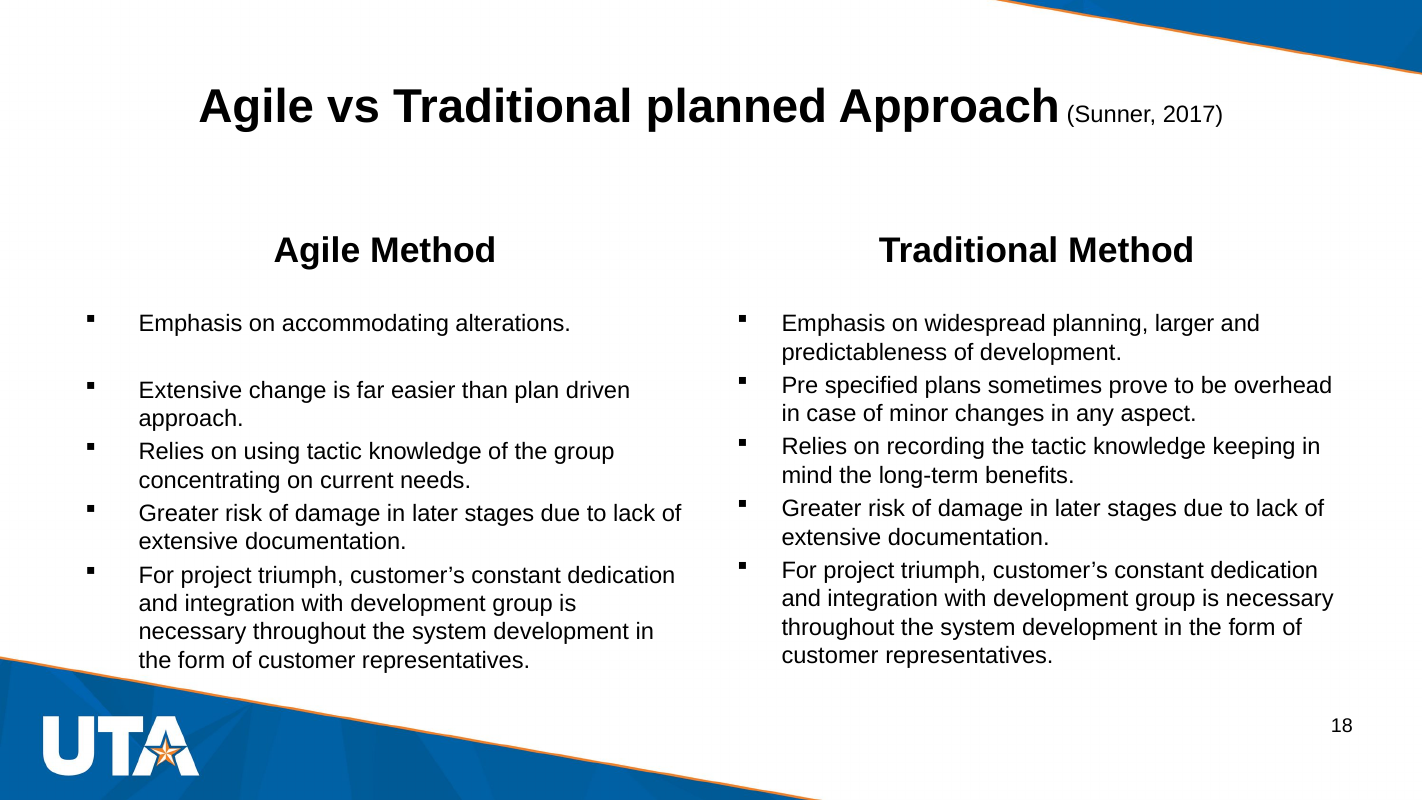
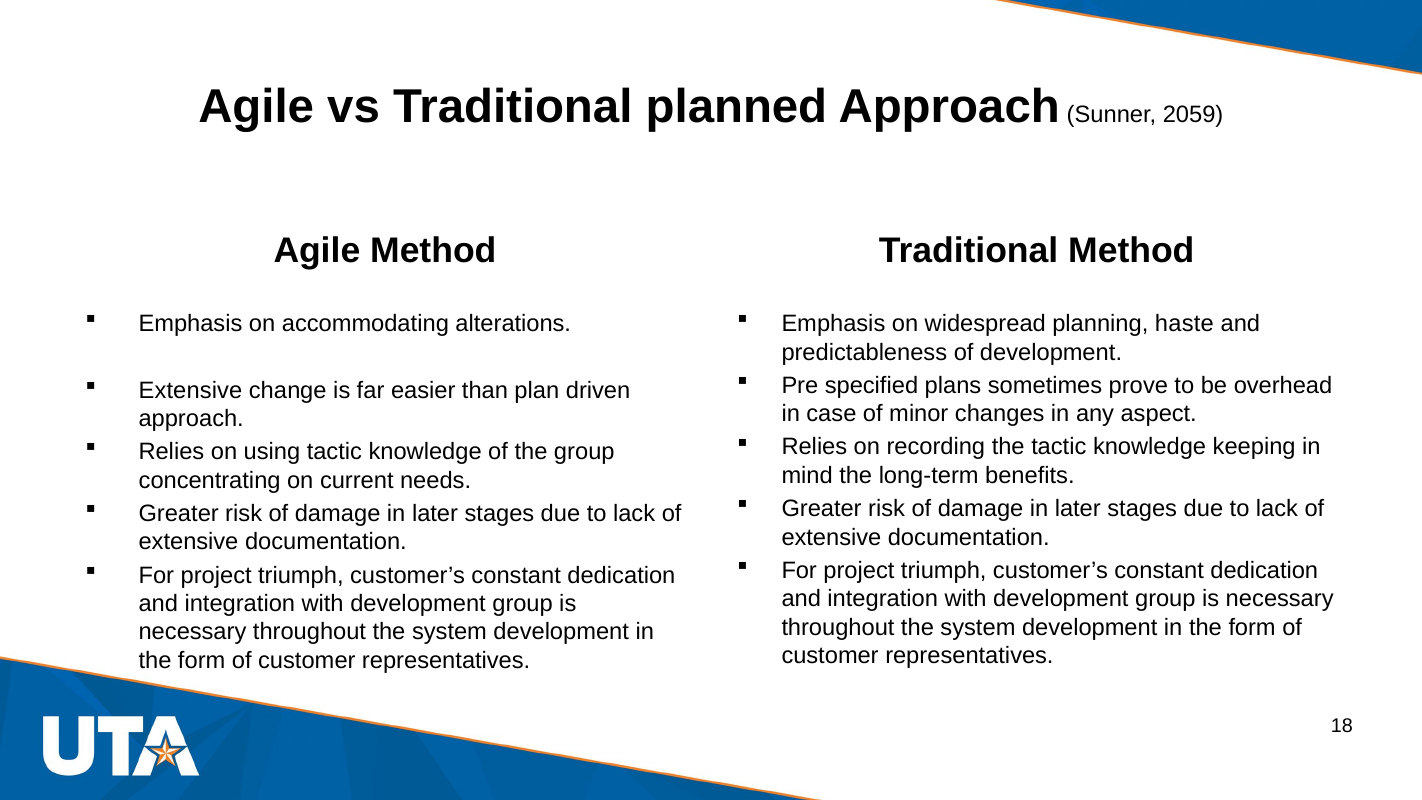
2017: 2017 -> 2059
larger: larger -> haste
